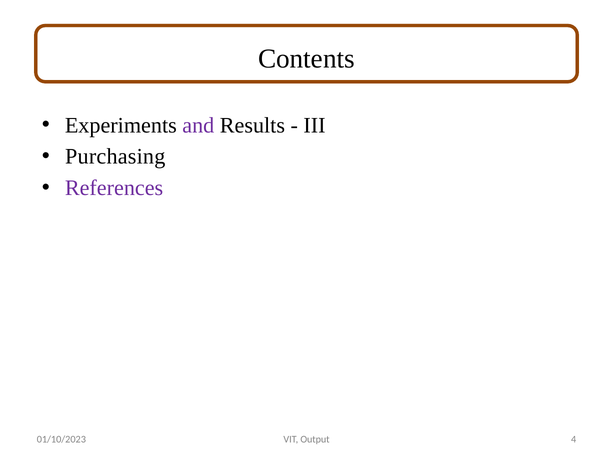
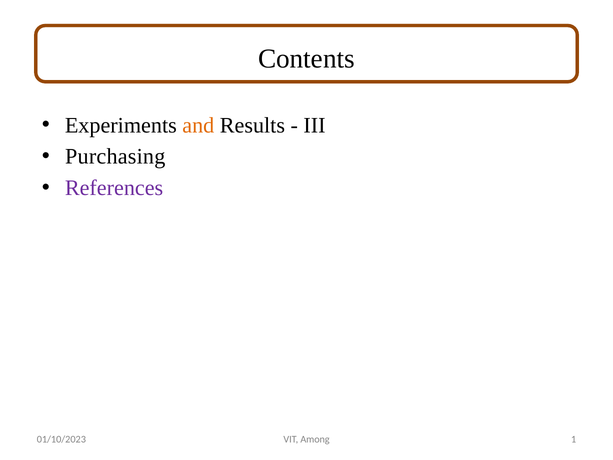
and colour: purple -> orange
Output: Output -> Among
4: 4 -> 1
